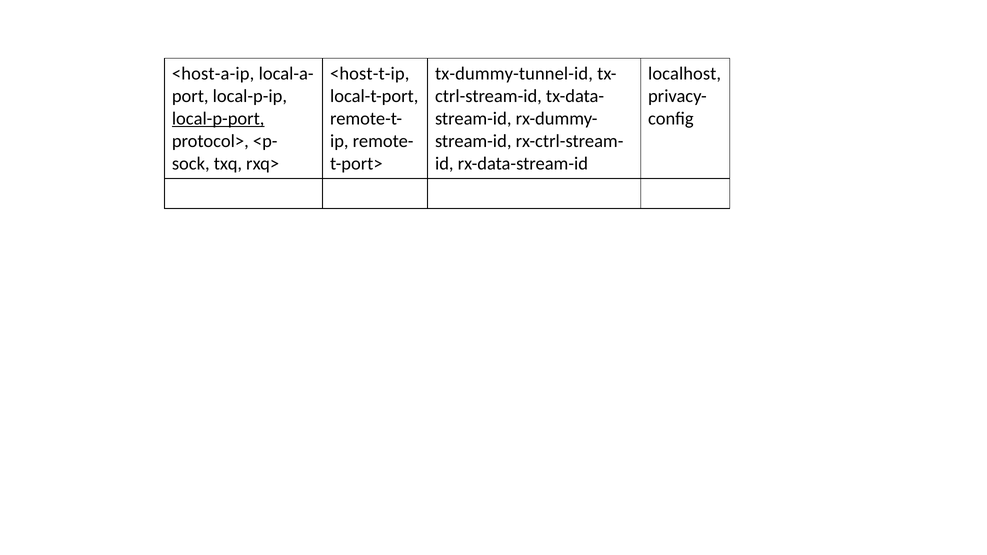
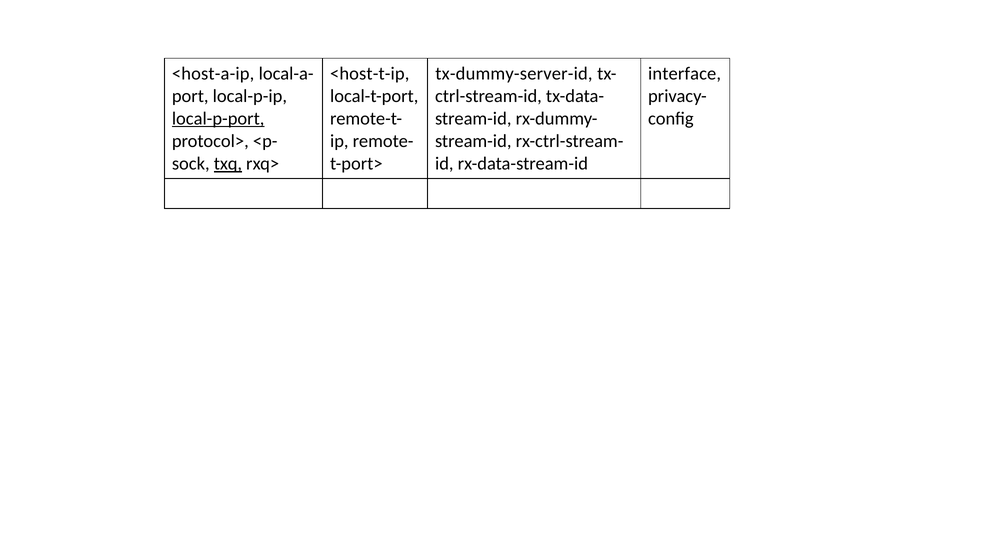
tx-dummy-tunnel-id: tx-dummy-tunnel-id -> tx-dummy-server-id
localhost: localhost -> interface
txq underline: none -> present
